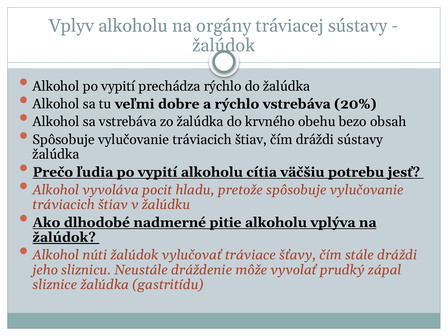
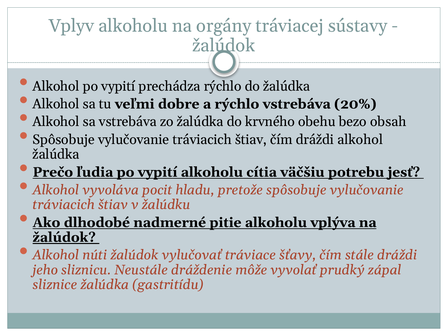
dráždi sústavy: sústavy -> alkohol
